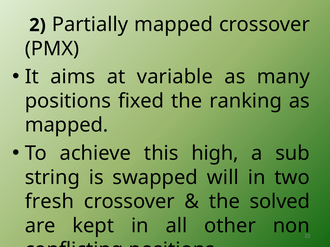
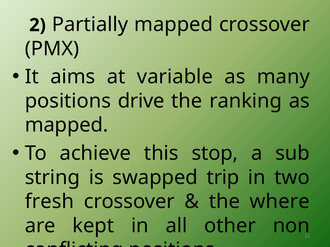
fixed: fixed -> drive
high: high -> stop
will: will -> trip
solved: solved -> where
